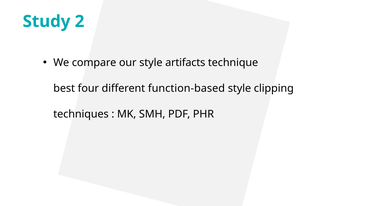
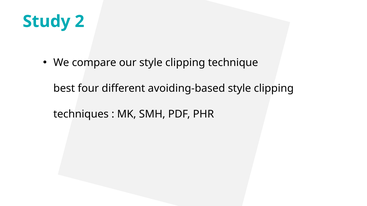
our style artifacts: artifacts -> clipping
function-based: function-based -> avoiding-based
